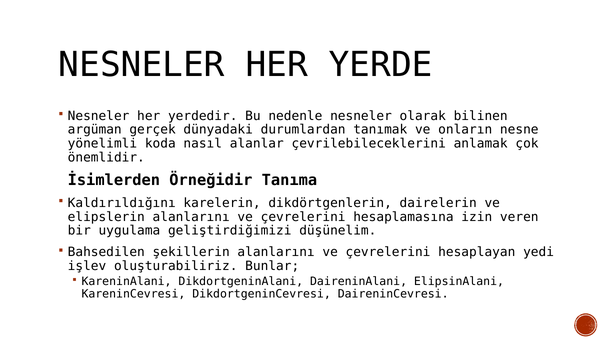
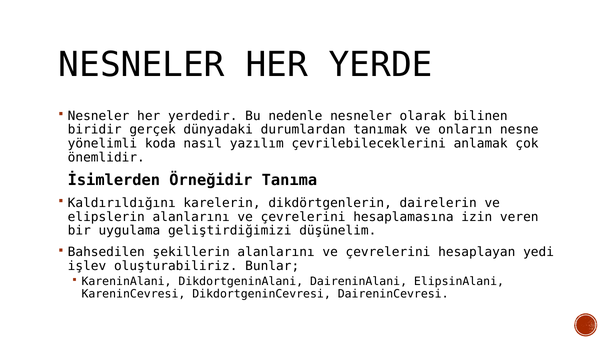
argüman: argüman -> biridir
alanlar: alanlar -> yazılım
